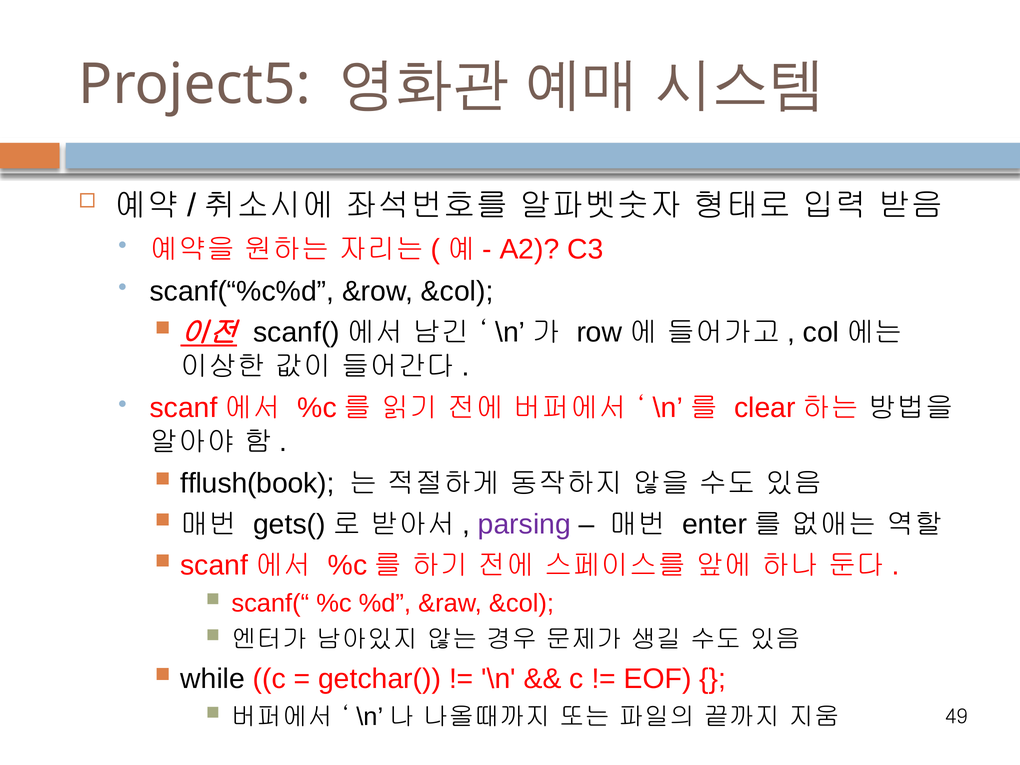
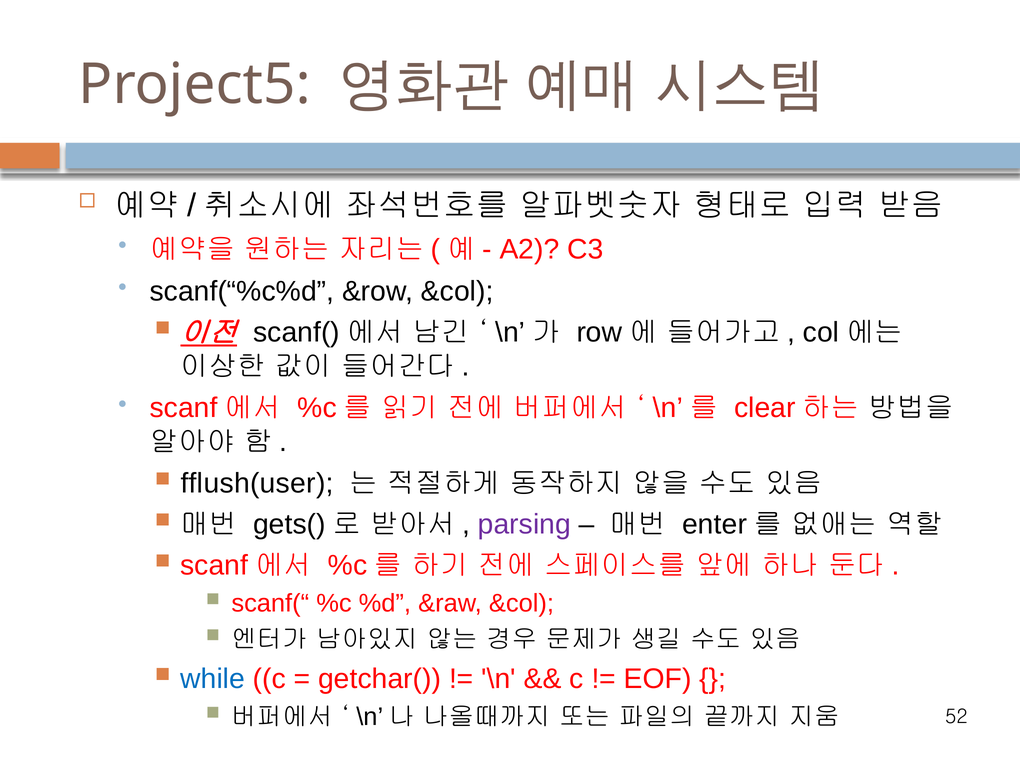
fflush(book: fflush(book -> fflush(user
while colour: black -> blue
49: 49 -> 52
